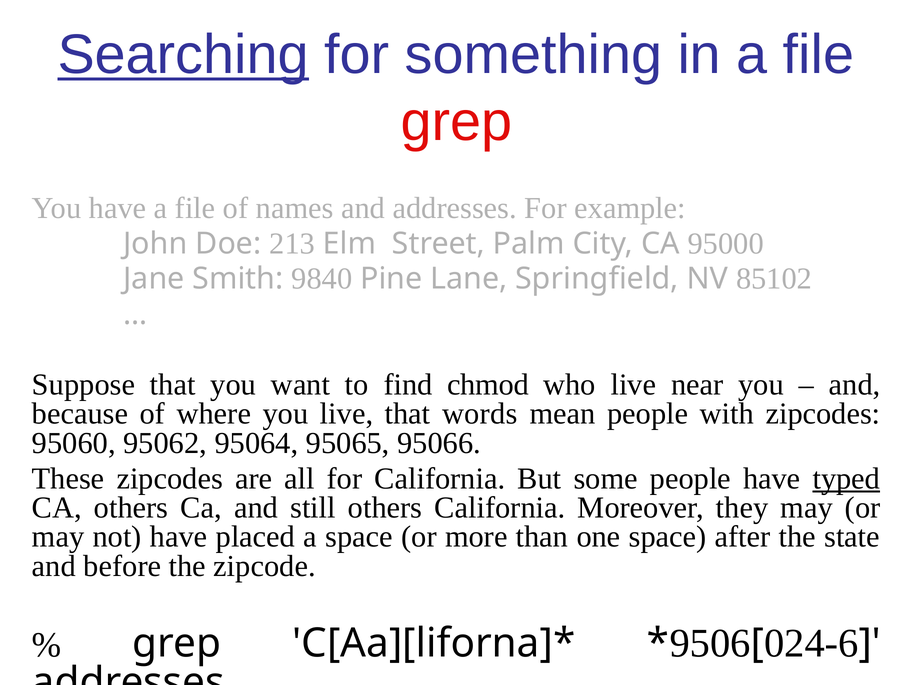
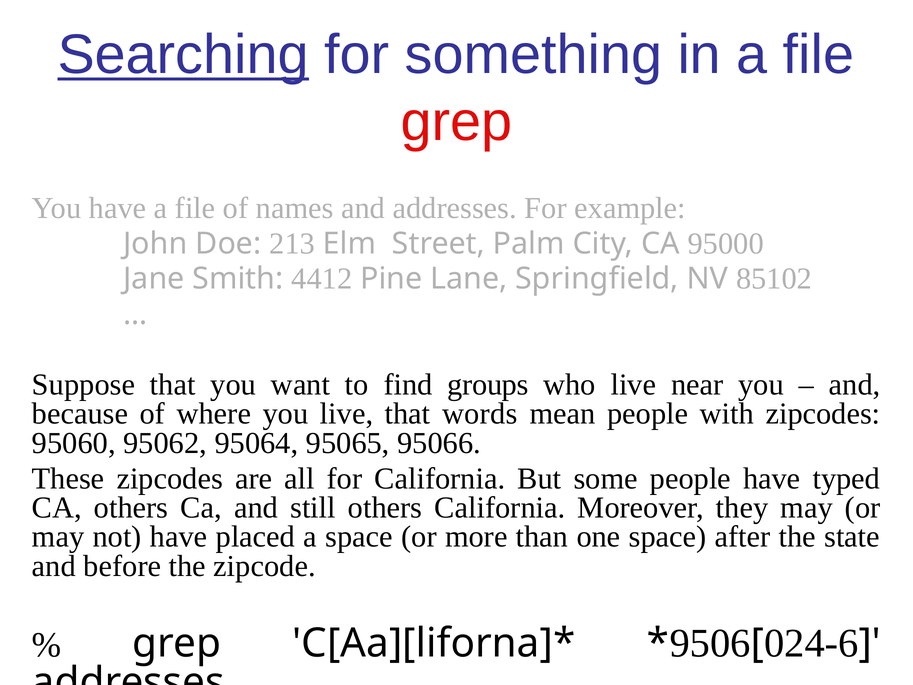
9840: 9840 -> 4412
chmod: chmod -> groups
typed underline: present -> none
